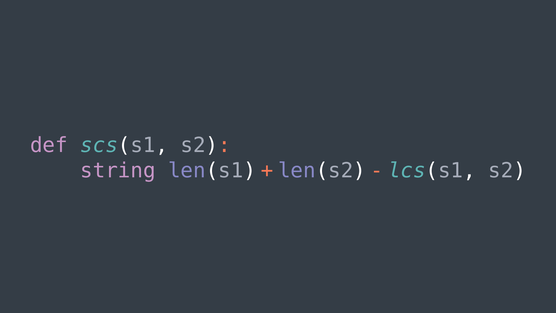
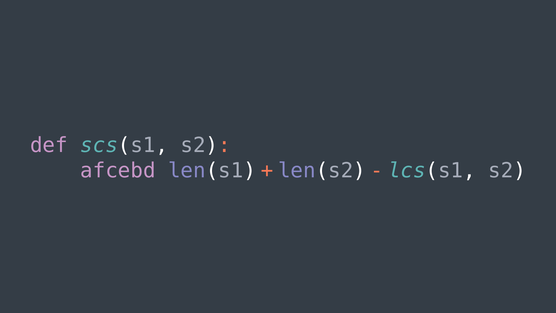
string: string -> afcebd
